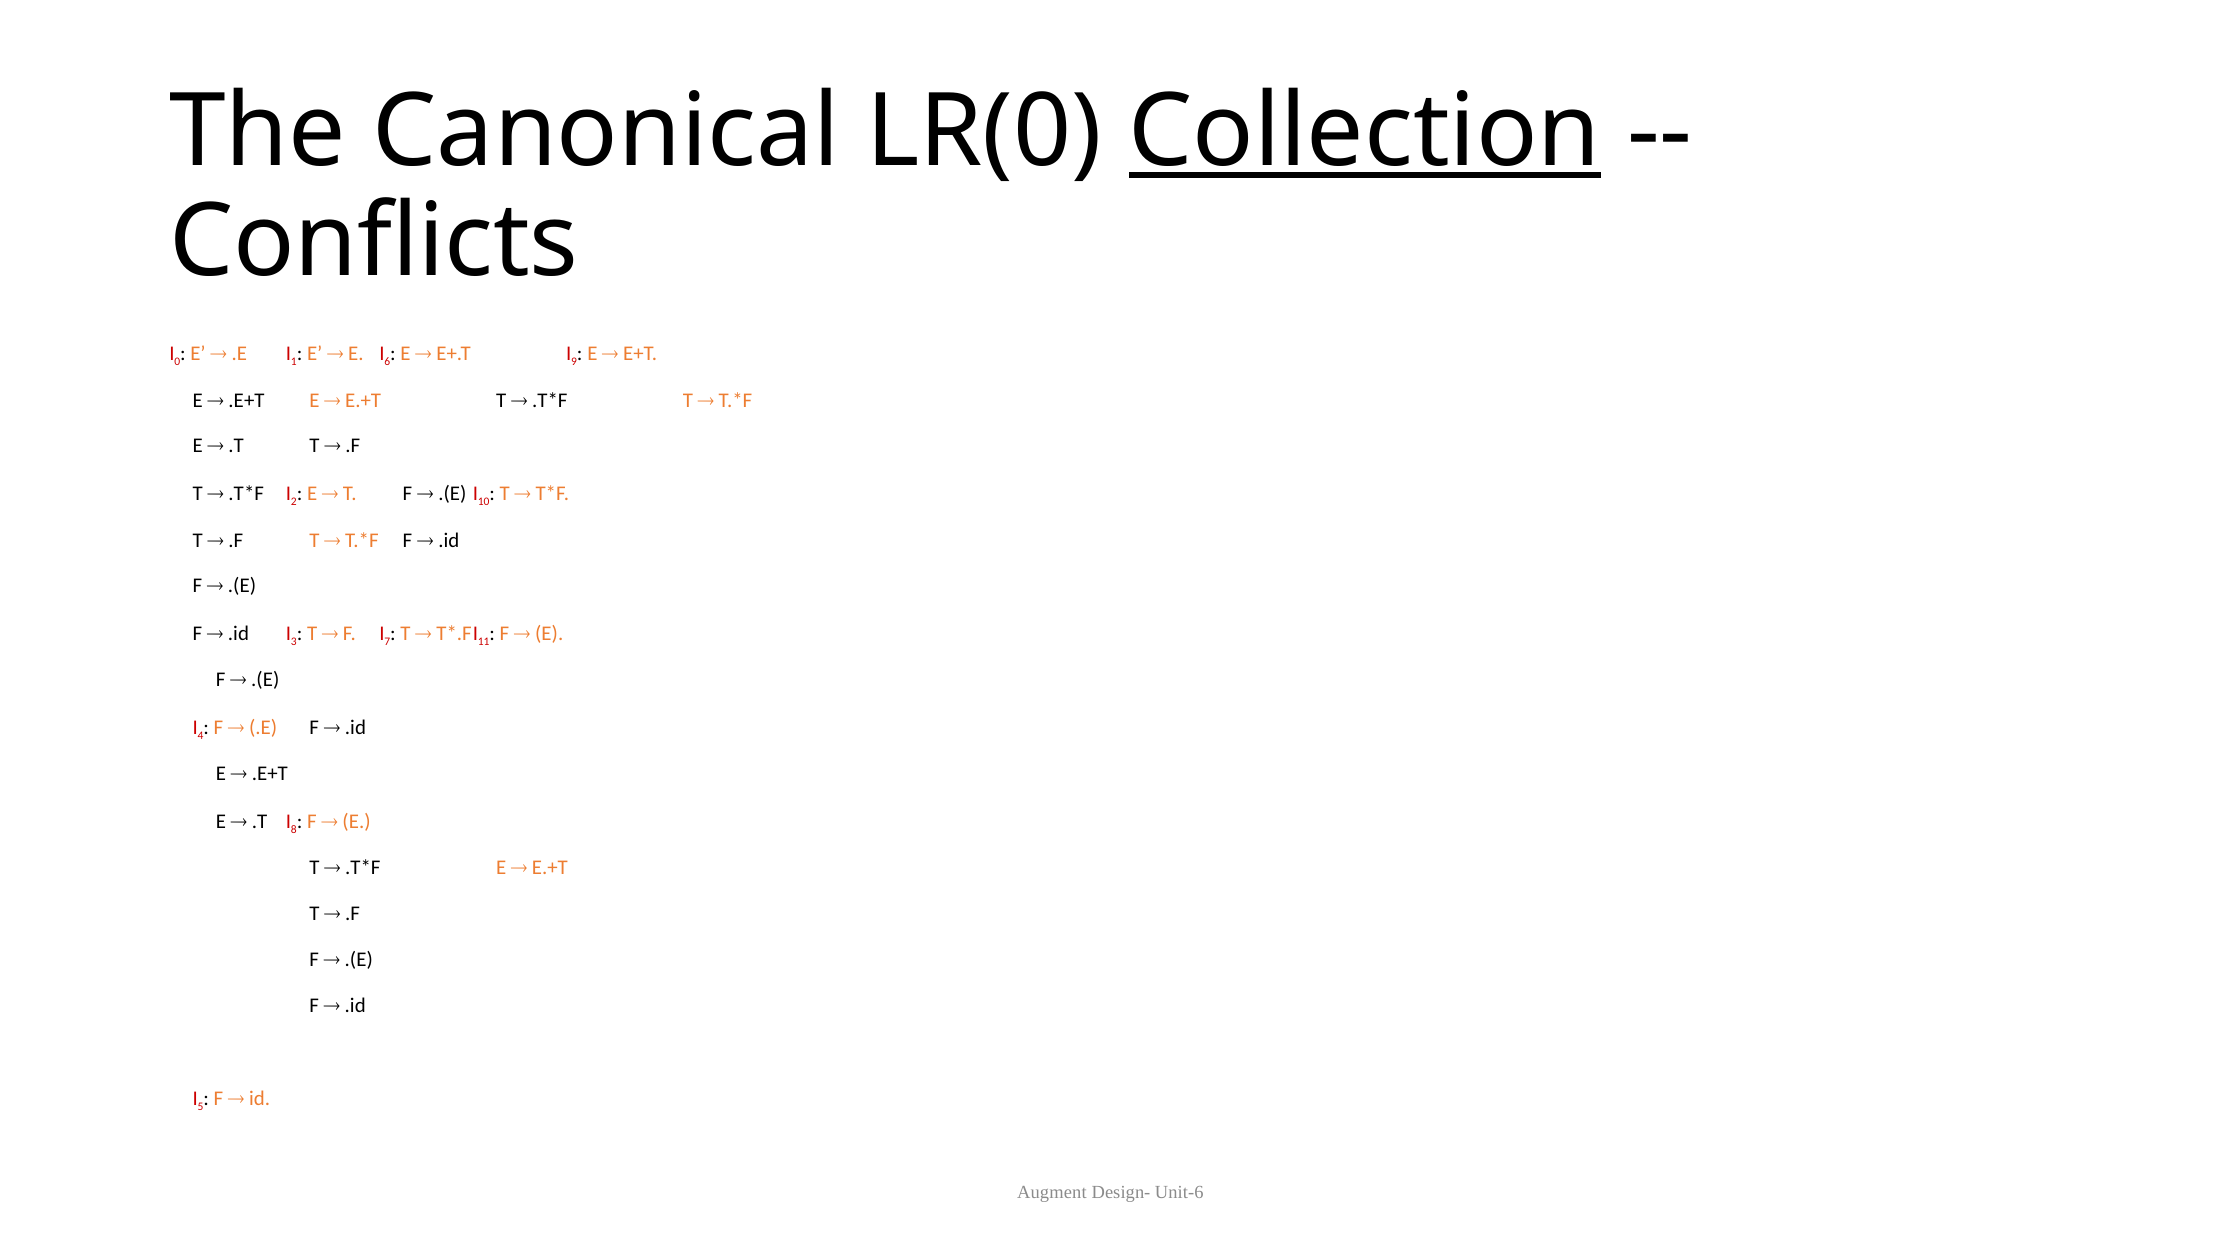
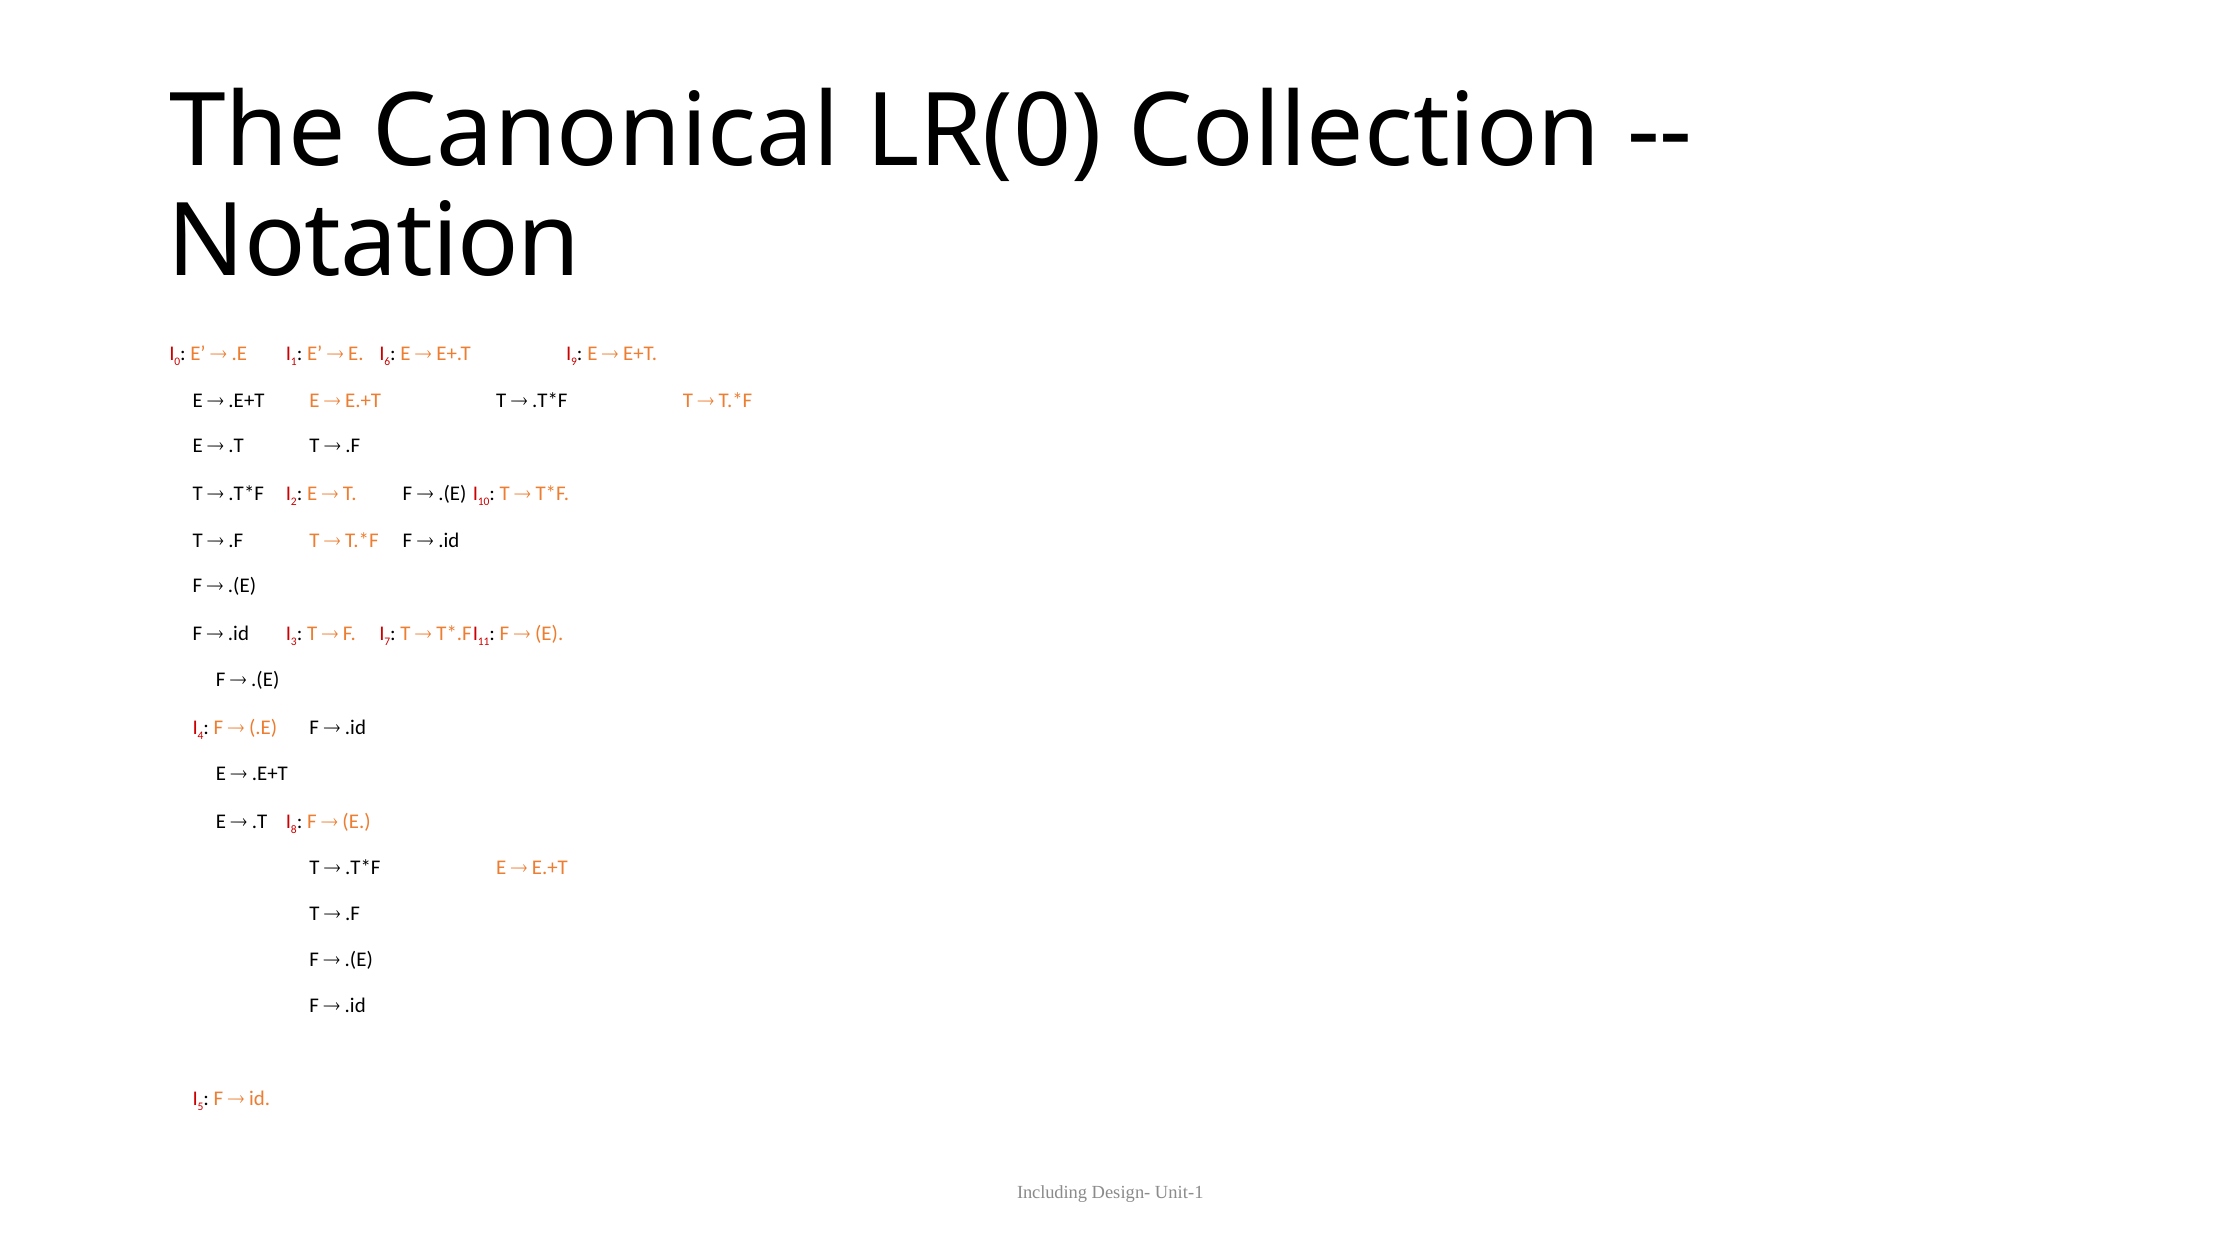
Collection underline: present -> none
Conflicts: Conflicts -> Notation
Augment: Augment -> Including
Unit-6: Unit-6 -> Unit-1
